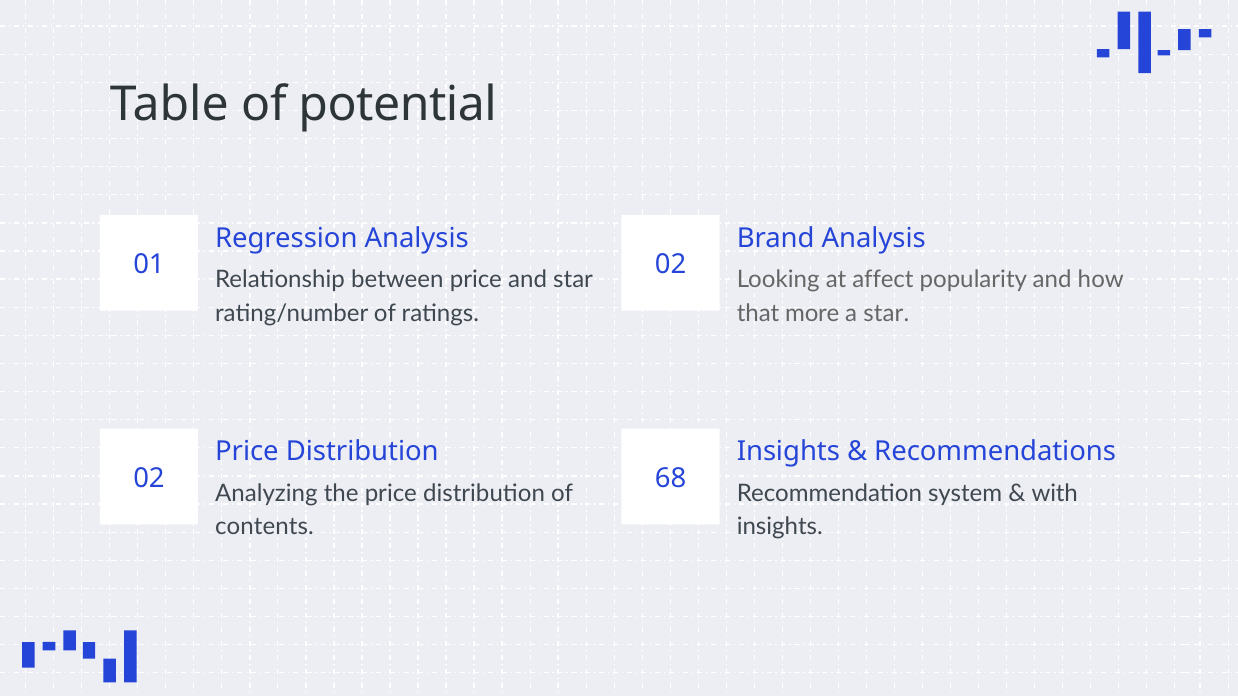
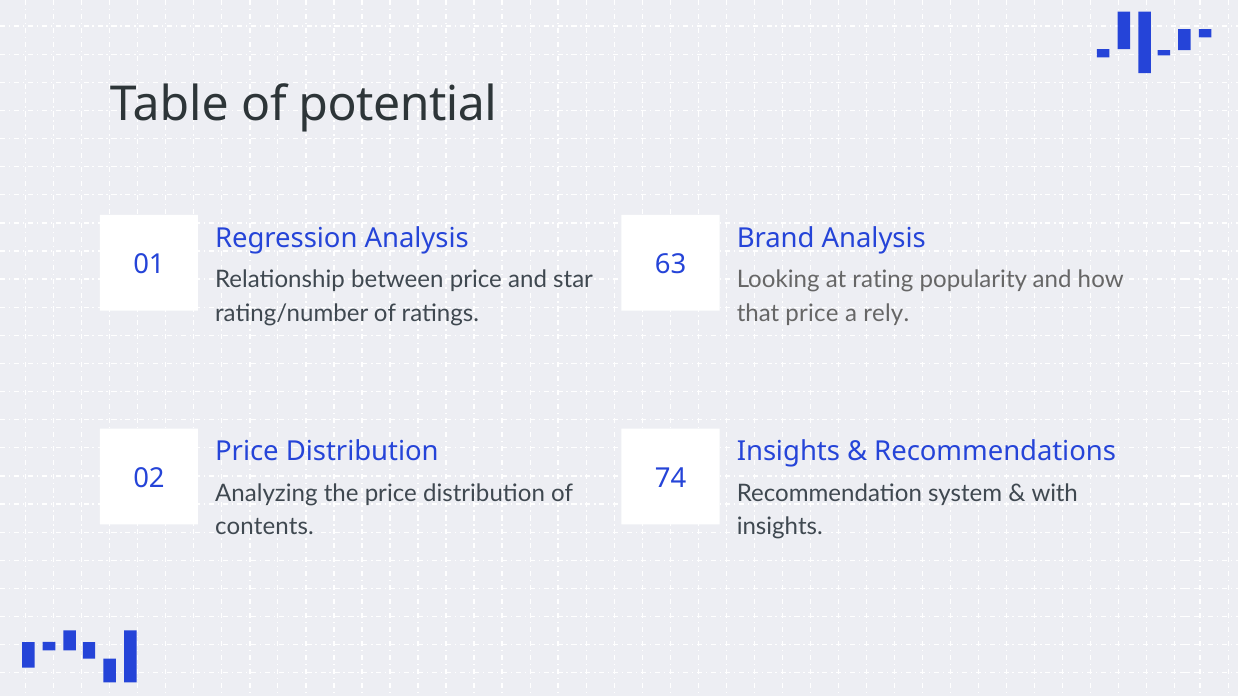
01 02: 02 -> 63
affect: affect -> rating
that more: more -> price
a star: star -> rely
68: 68 -> 74
